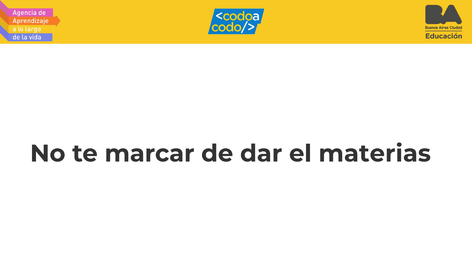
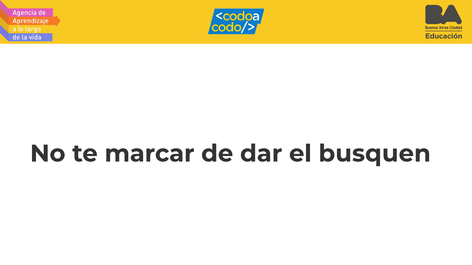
materias: materias -> busquen
